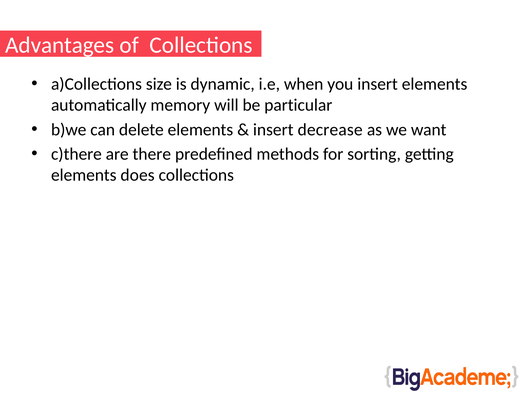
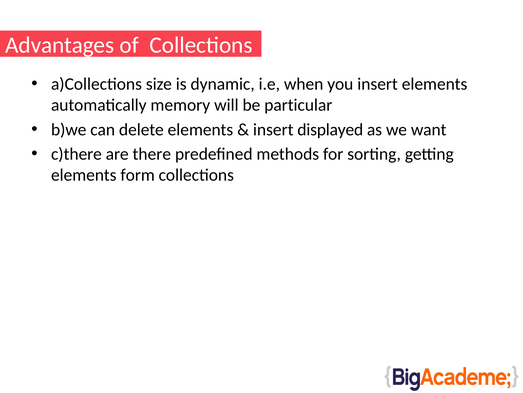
decrease: decrease -> displayed
does: does -> form
